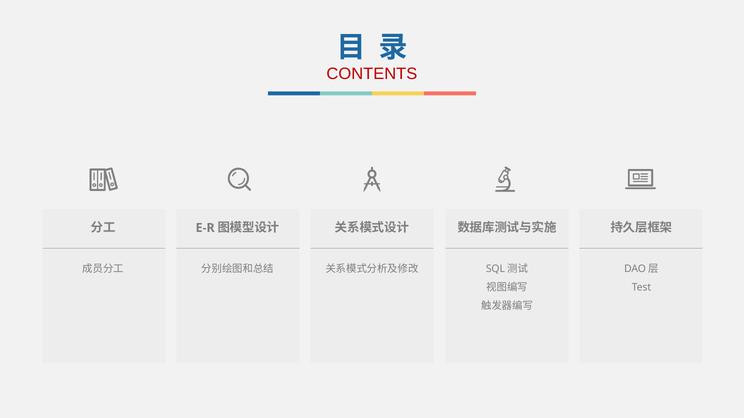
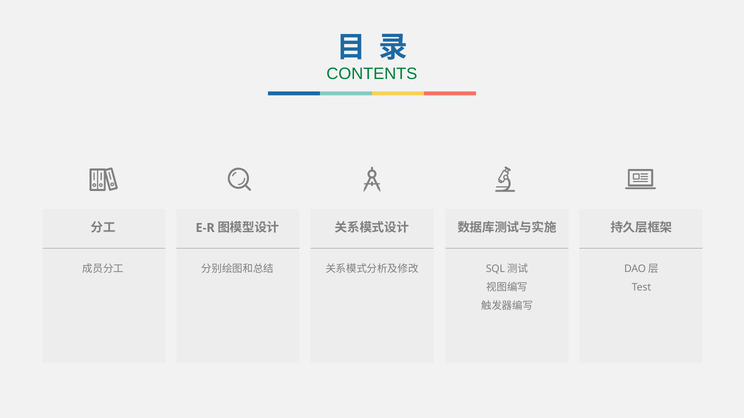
CONTENTS colour: red -> green
